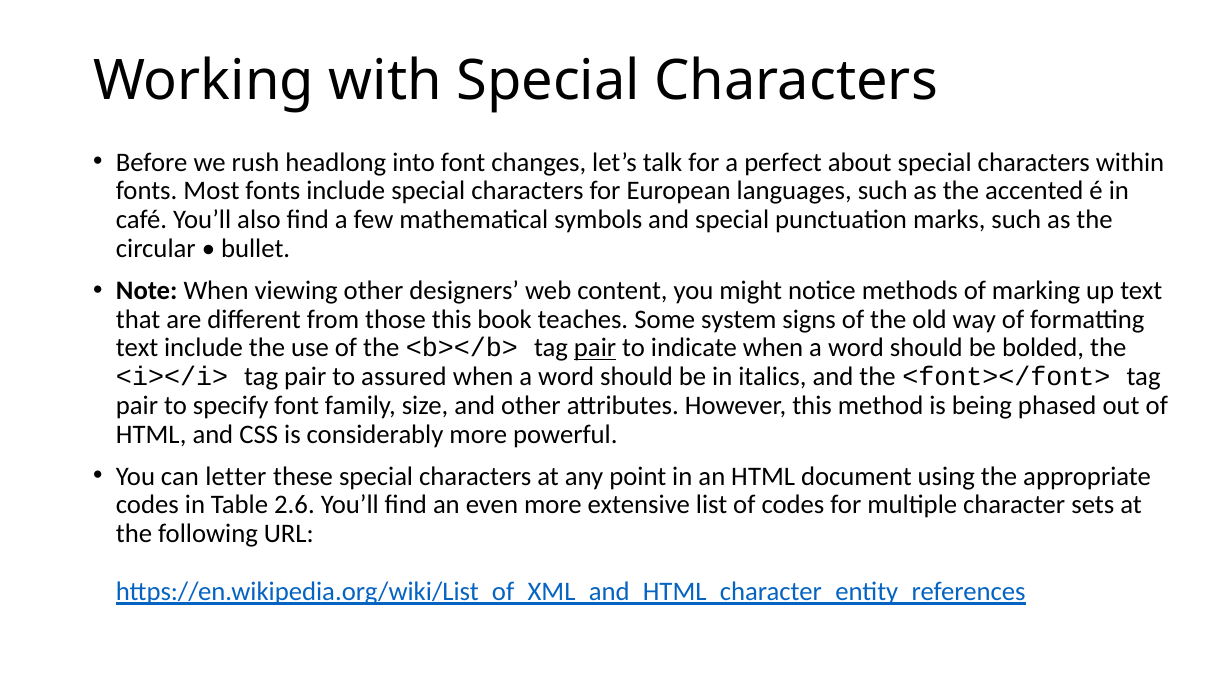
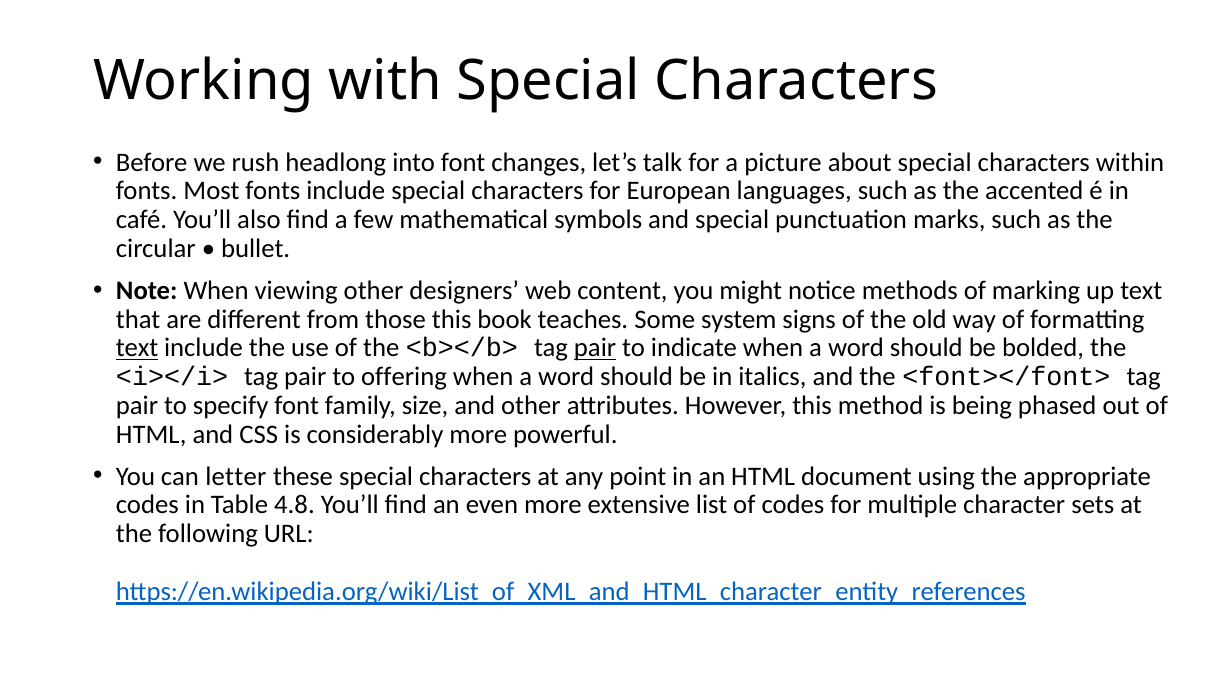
perfect: perfect -> picture
text at (137, 348) underline: none -> present
assured: assured -> offering
2.6: 2.6 -> 4.8
